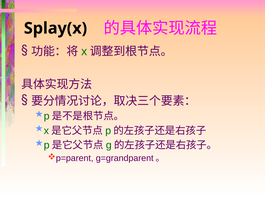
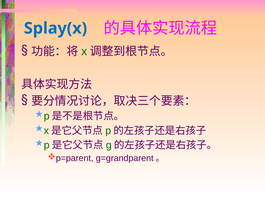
Splay(x colour: black -> blue
